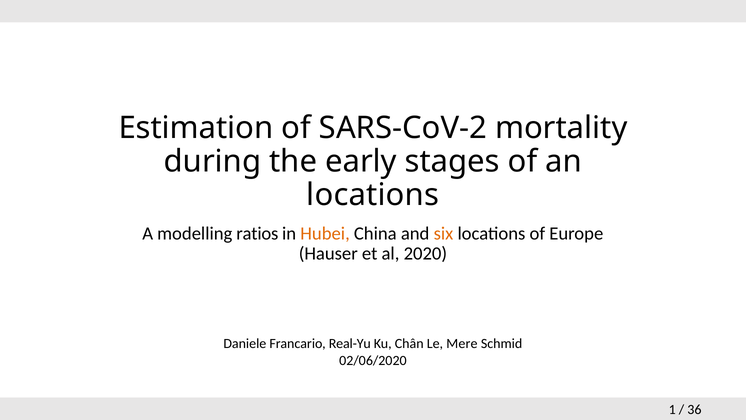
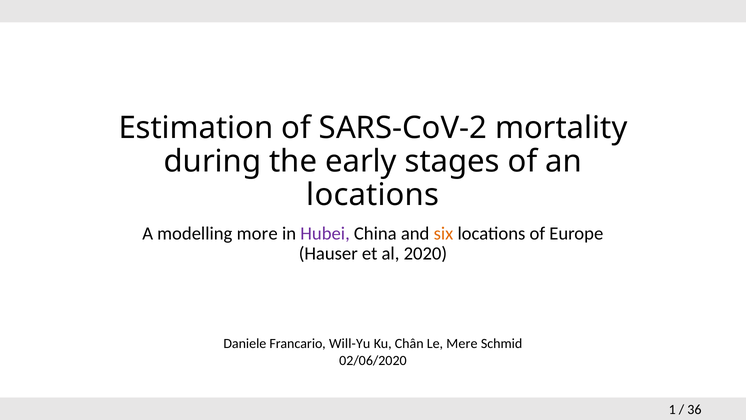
ratios: ratios -> more
Hubei colour: orange -> purple
Real-Yu: Real-Yu -> Will-Yu
